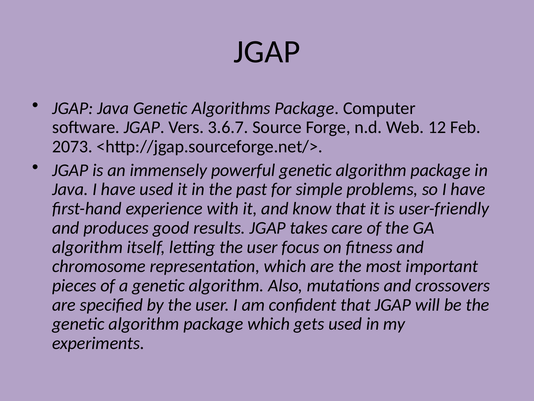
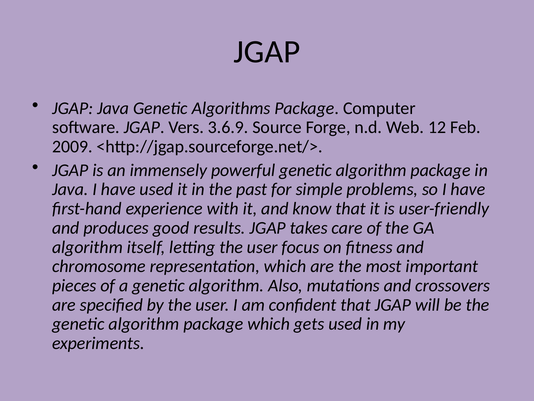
3.6.7: 3.6.7 -> 3.6.9
2073: 2073 -> 2009
